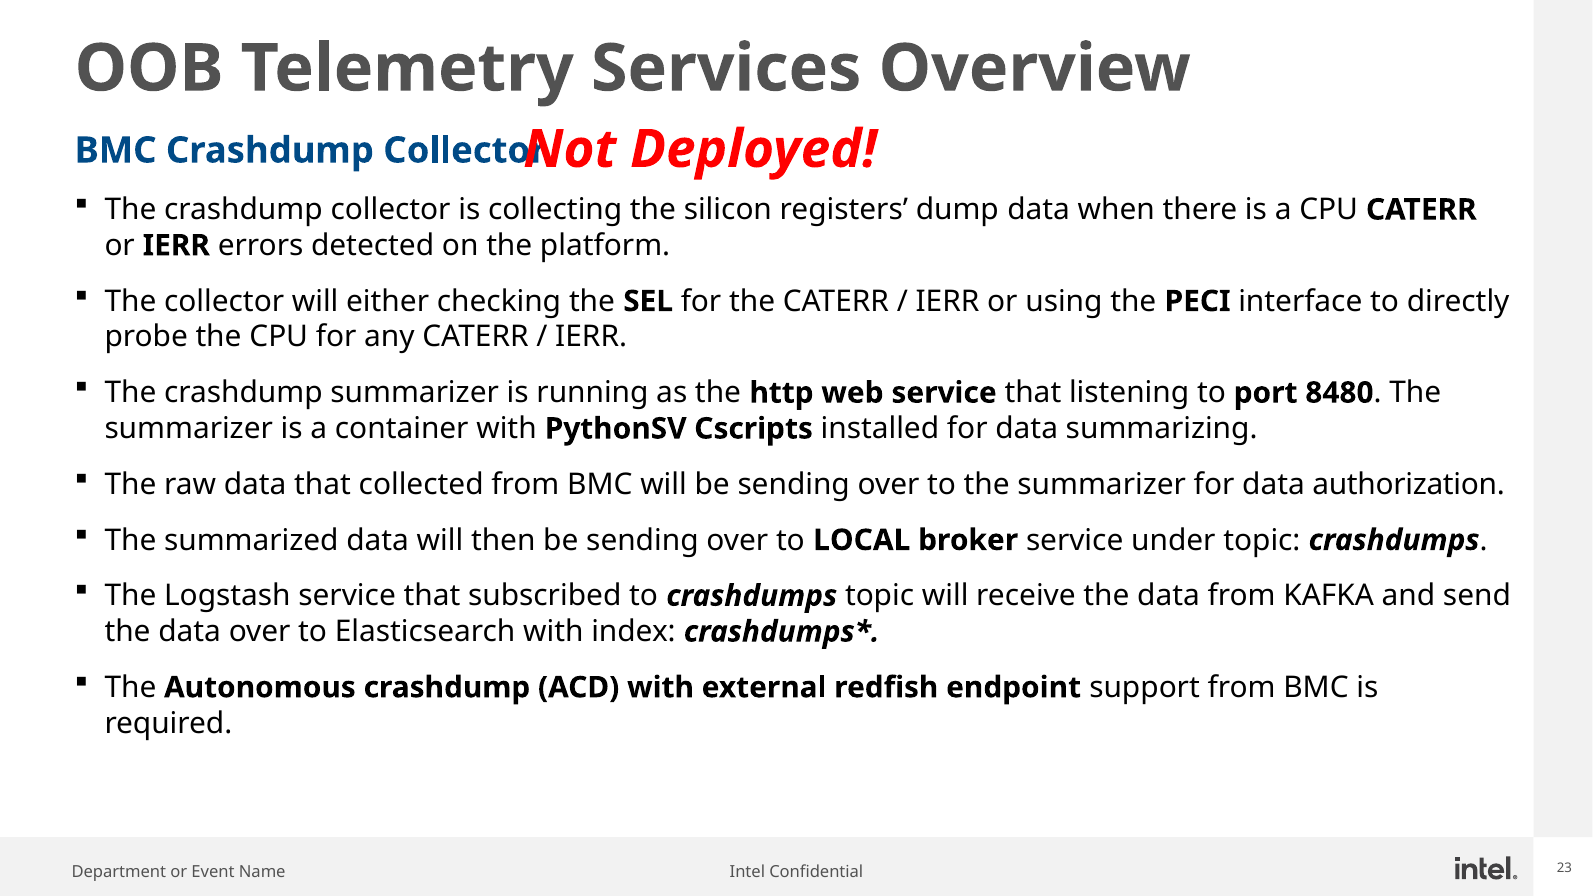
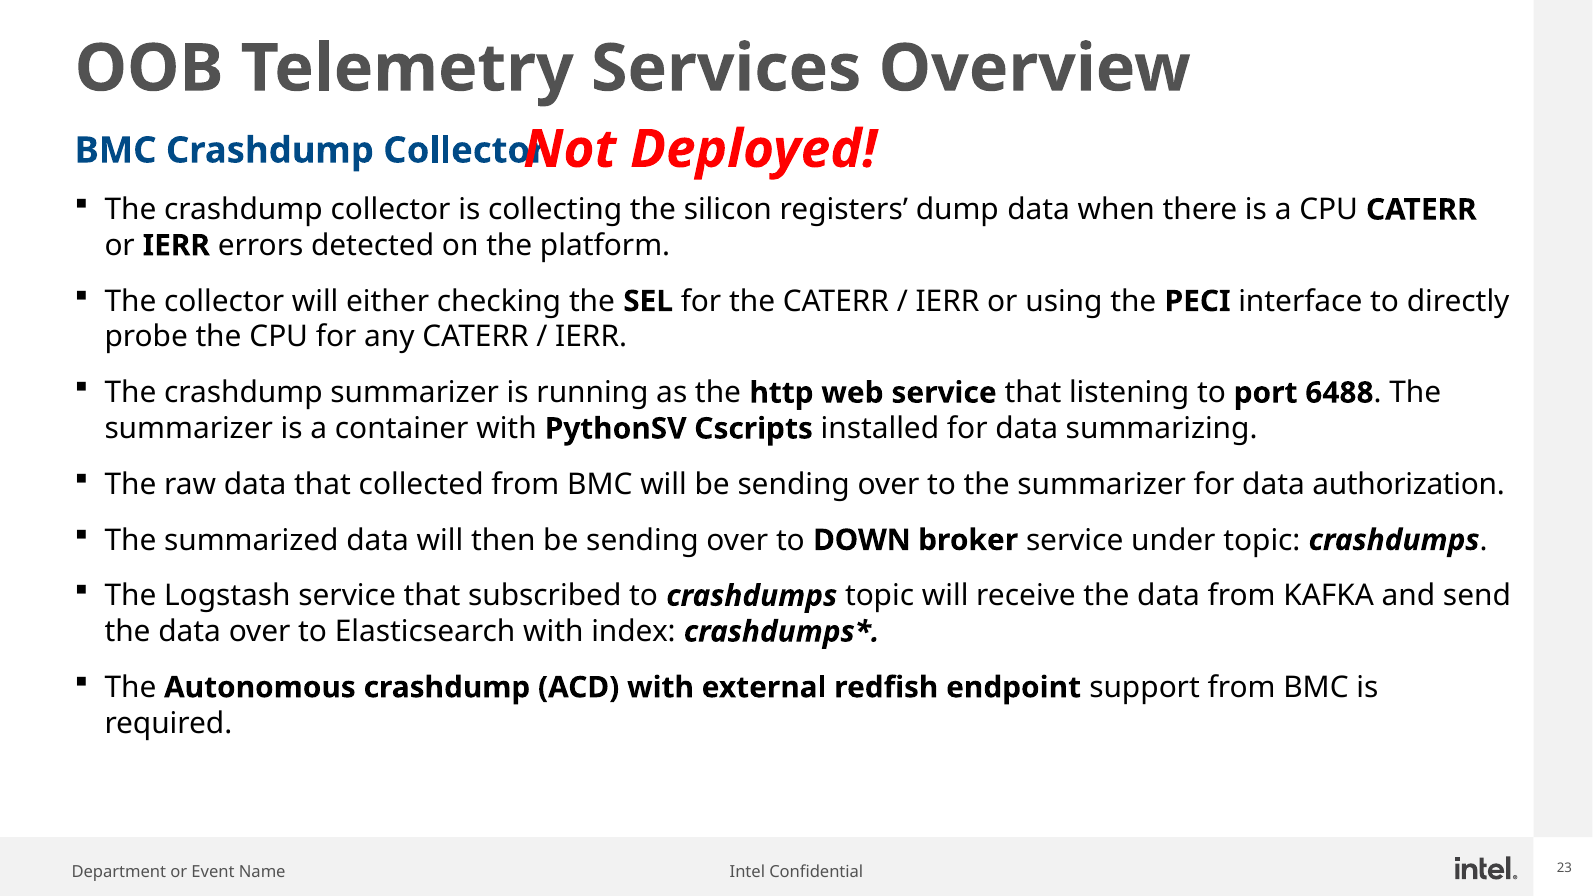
8480: 8480 -> 6488
LOCAL: LOCAL -> DOWN
